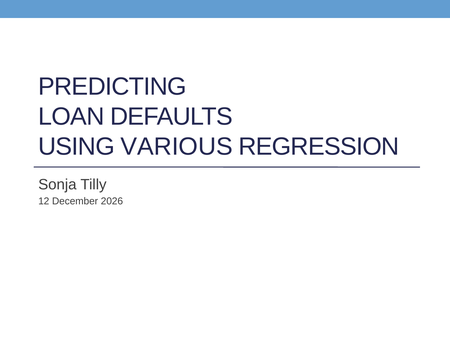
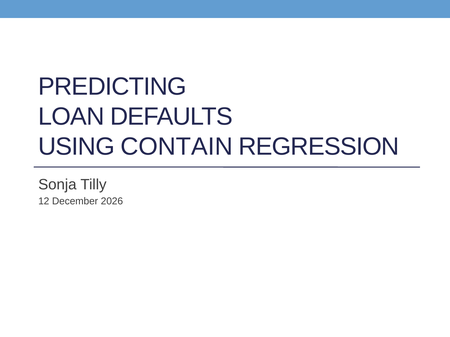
VARIOUS: VARIOUS -> CONTAIN
